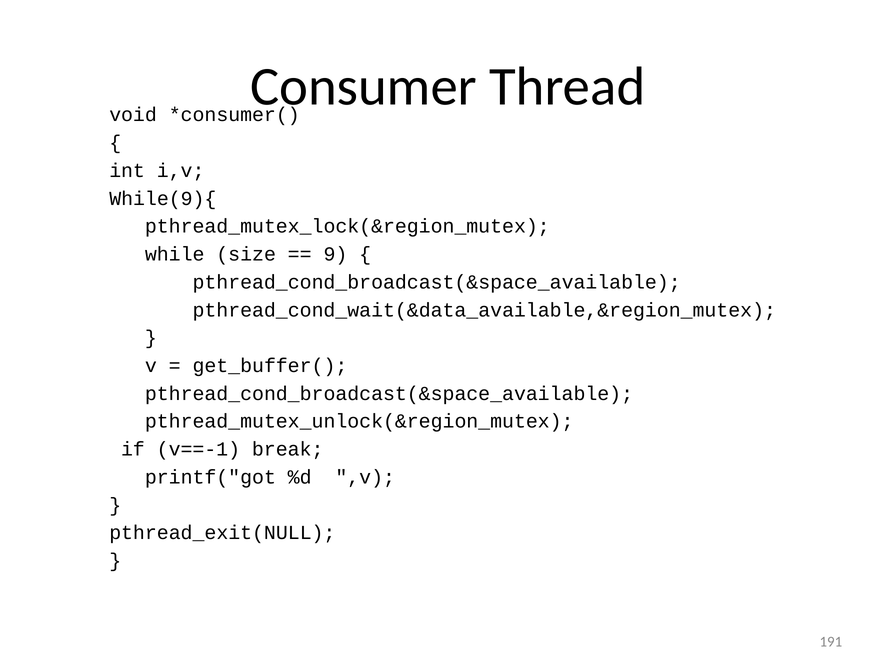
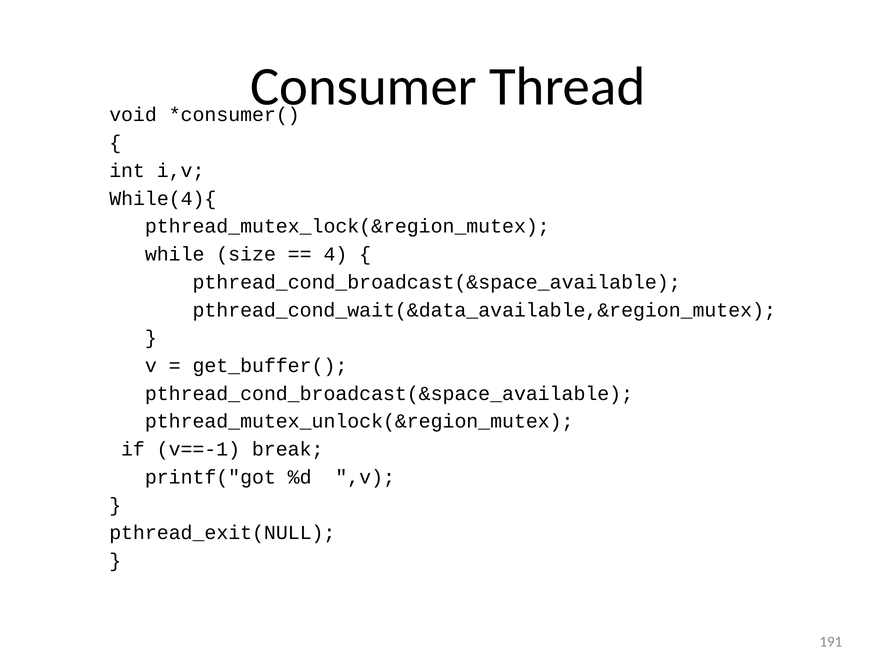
While(9){: While(9){ -> While(4){
9: 9 -> 4
